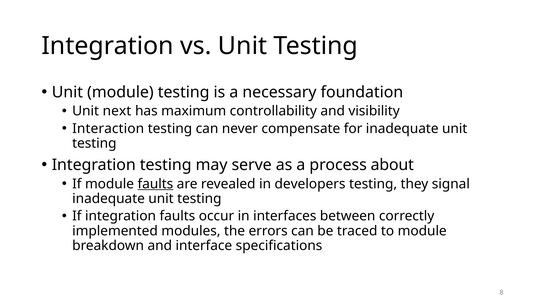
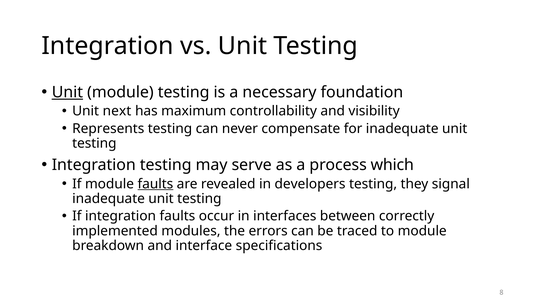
Unit at (67, 92) underline: none -> present
Interaction: Interaction -> Represents
about: about -> which
